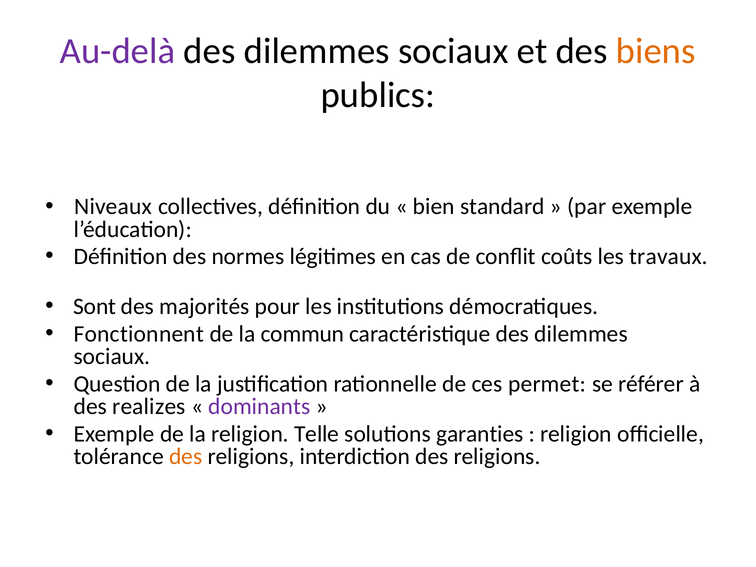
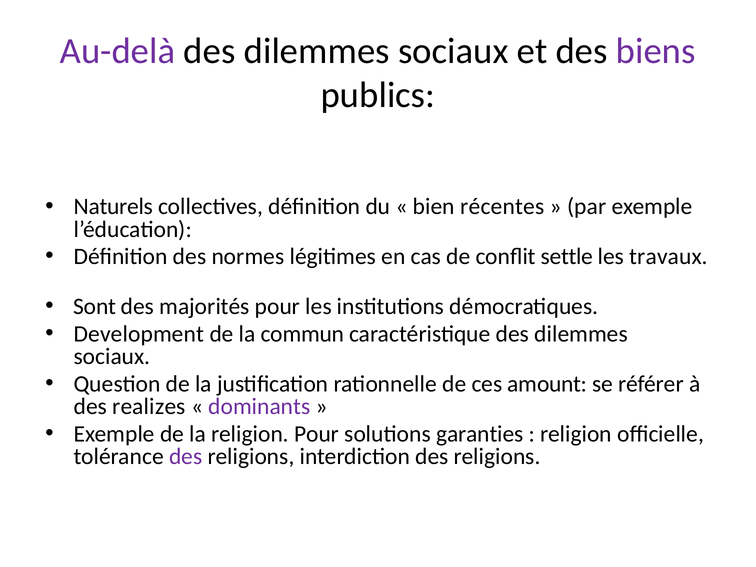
biens colour: orange -> purple
Niveaux: Niveaux -> Naturels
standard: standard -> récentes
coûts: coûts -> settle
Fonctionnent: Fonctionnent -> Development
permet: permet -> amount
religion Telle: Telle -> Pour
des at (186, 456) colour: orange -> purple
